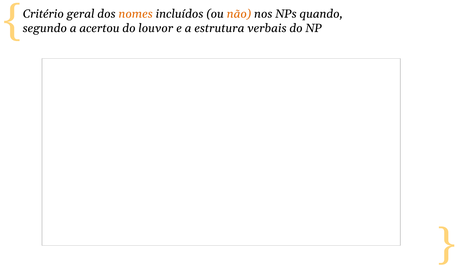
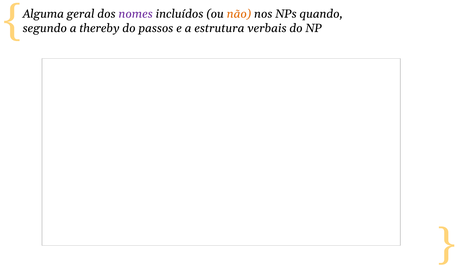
Critério: Critério -> Alguma
nomes colour: orange -> purple
acertou: acertou -> thereby
louvor: louvor -> passos
